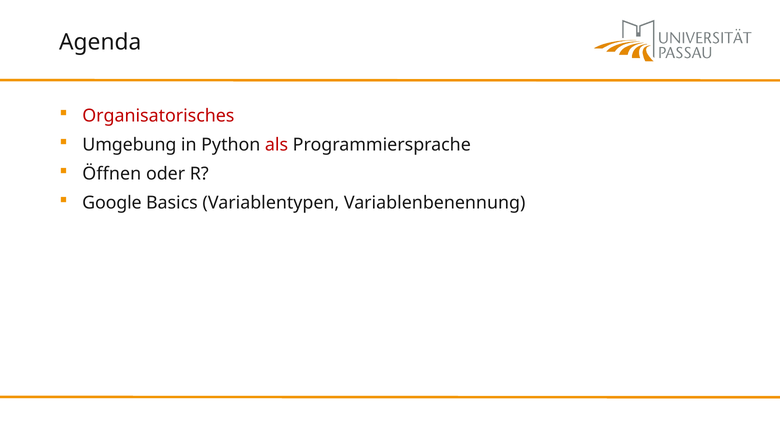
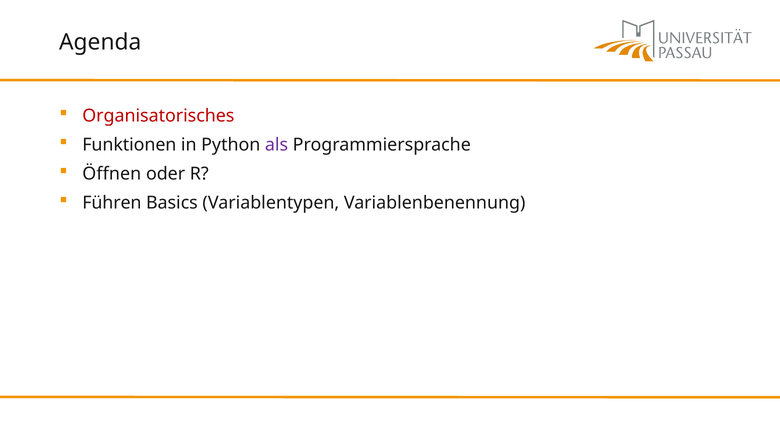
Umgebung: Umgebung -> Funktionen
als colour: red -> purple
Google: Google -> Führen
